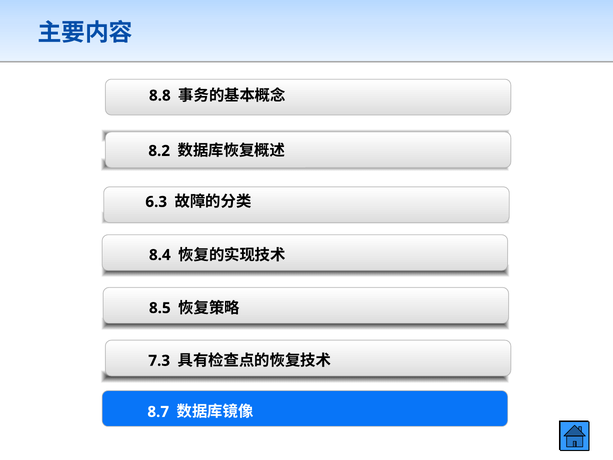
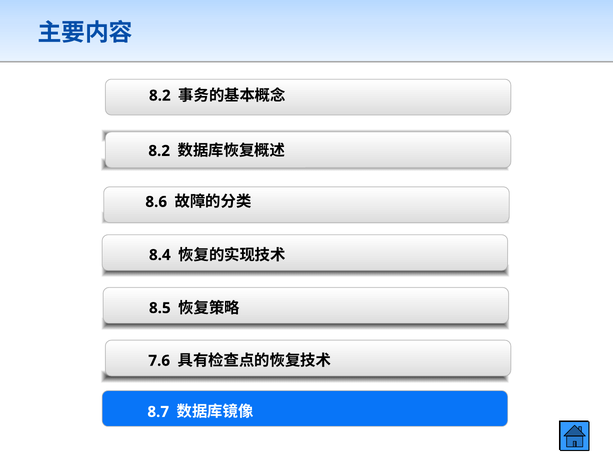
8.8 at (160, 96): 8.8 -> 8.2
6.3: 6.3 -> 8.6
7.3: 7.3 -> 7.6
